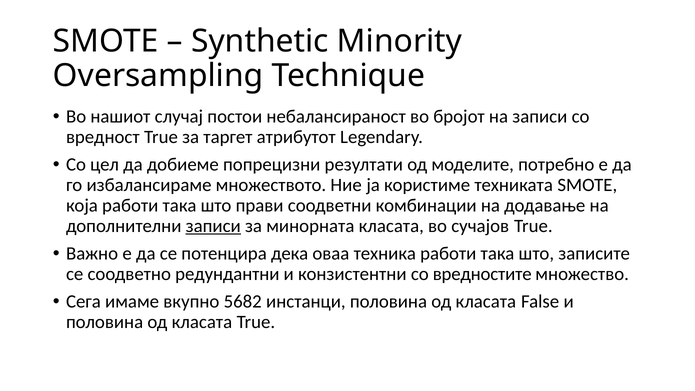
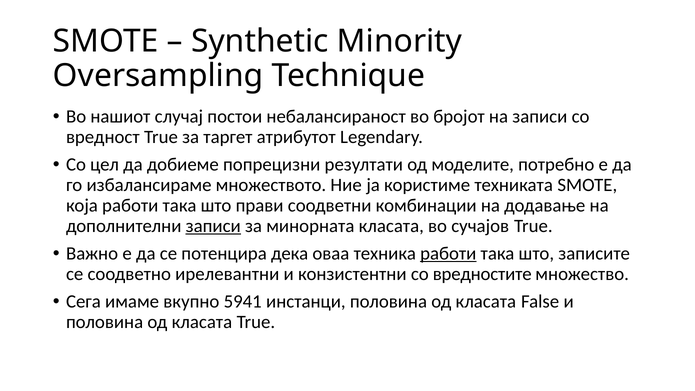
работи at (448, 254) underline: none -> present
редундантни: редундантни -> ирелевантни
5682: 5682 -> 5941
